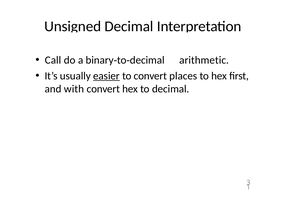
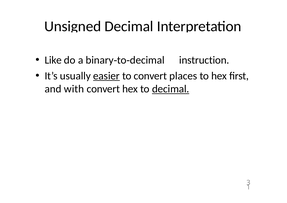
Call: Call -> Like
arithmetic: arithmetic -> instruction
decimal at (171, 89) underline: none -> present
